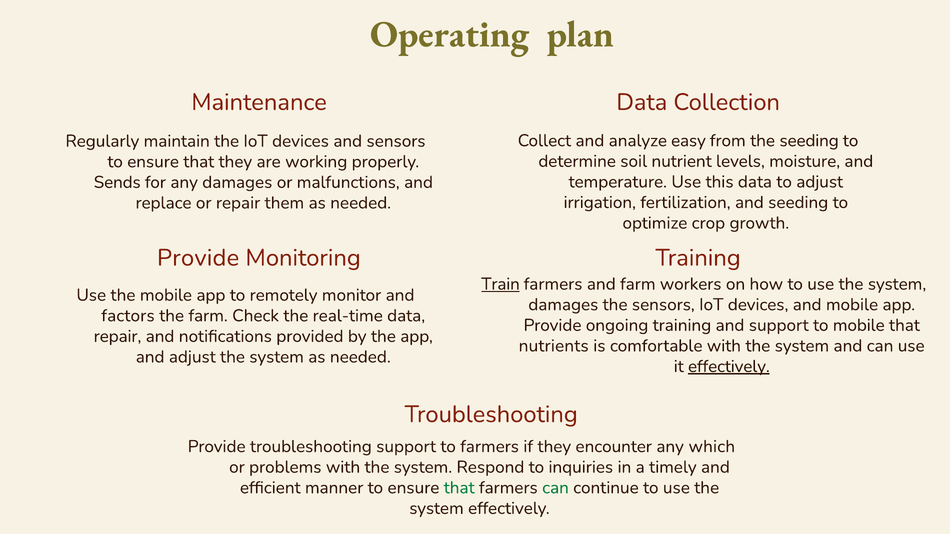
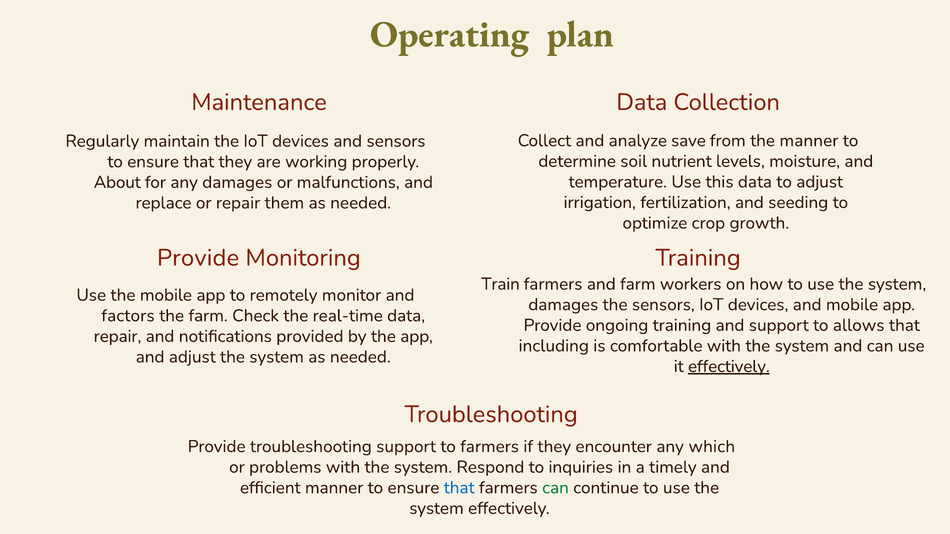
easy: easy -> save
the seeding: seeding -> manner
Sends: Sends -> About
Train underline: present -> none
to mobile: mobile -> allows
nutrients: nutrients -> including
that at (459, 488) colour: green -> blue
